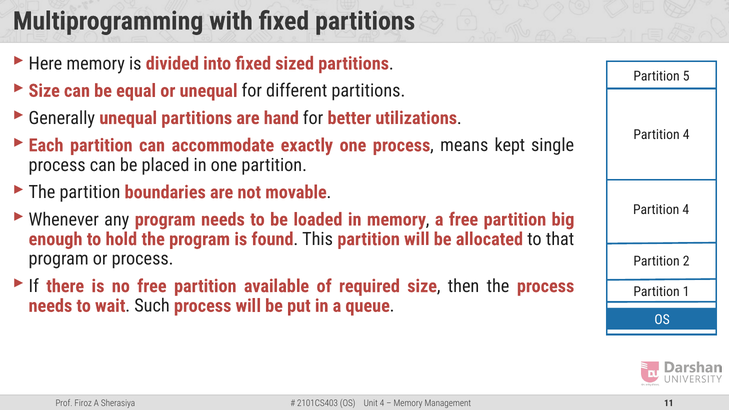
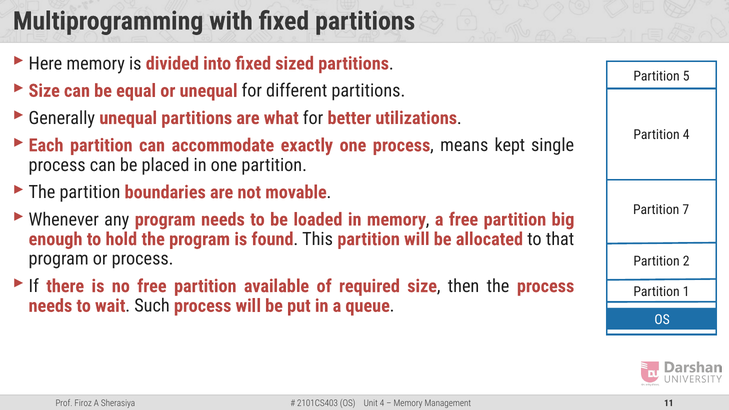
hand: hand -> what
4 at (686, 210): 4 -> 7
